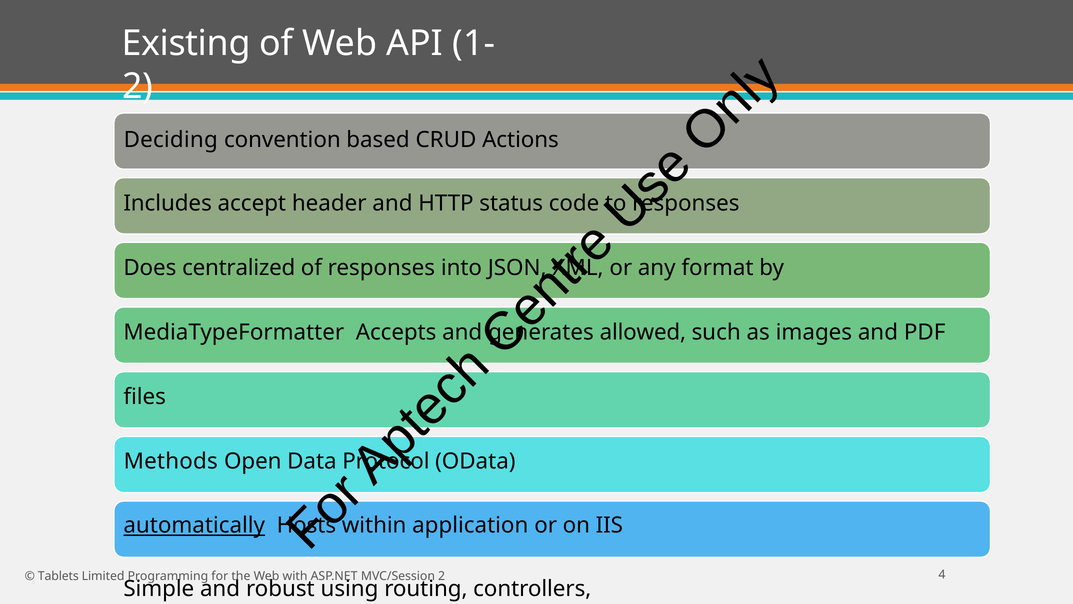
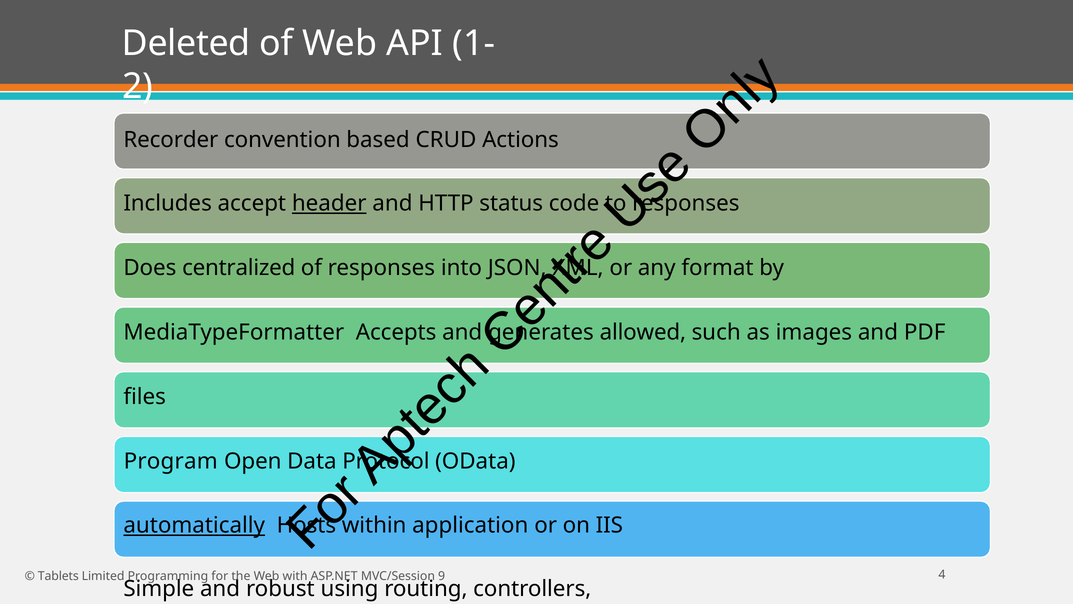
Existing: Existing -> Deleted
Deciding: Deciding -> Recorder
header underline: none -> present
Methods: Methods -> Program
MVC/Session 2: 2 -> 9
